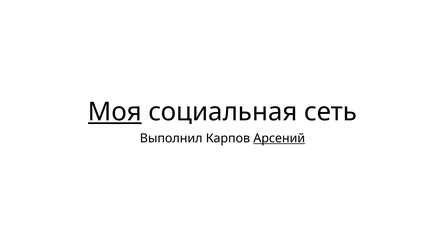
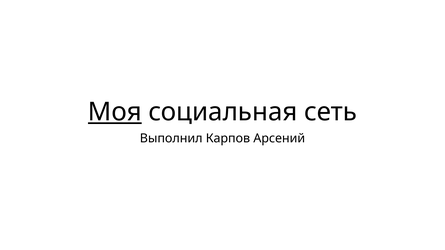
Арсений underline: present -> none
